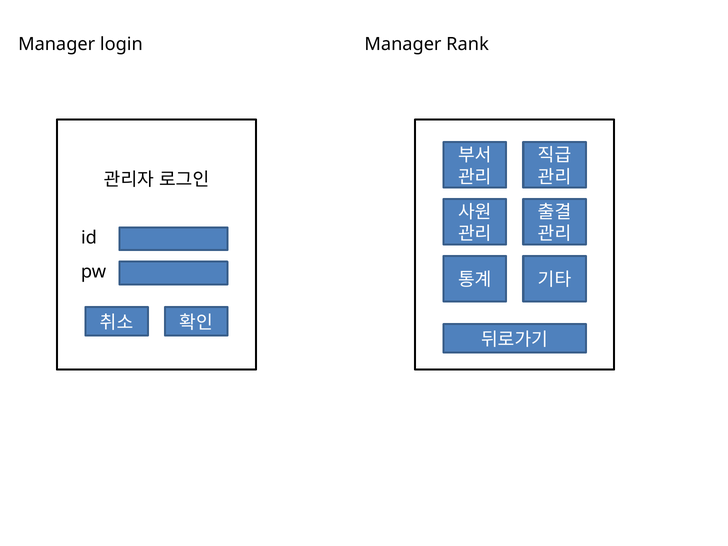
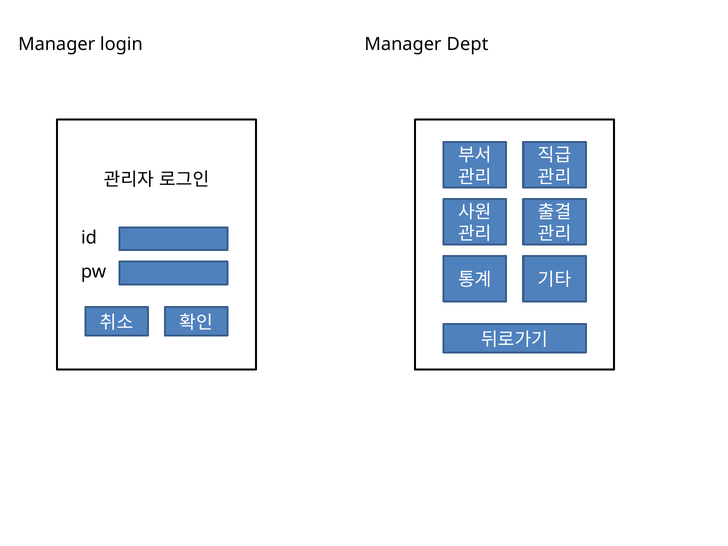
Rank: Rank -> Dept
